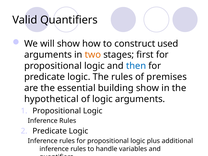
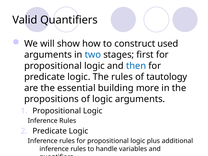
two colour: orange -> blue
premises: premises -> tautology
building show: show -> more
hypothetical: hypothetical -> propositions
